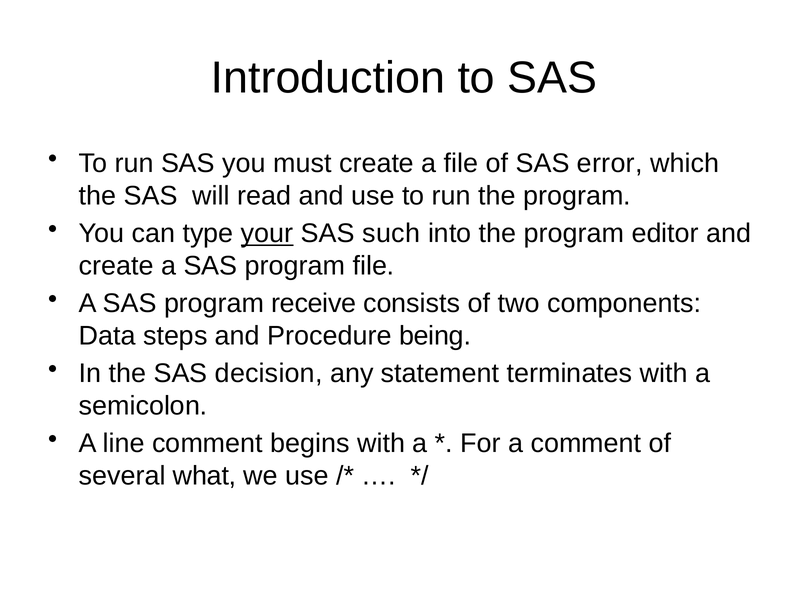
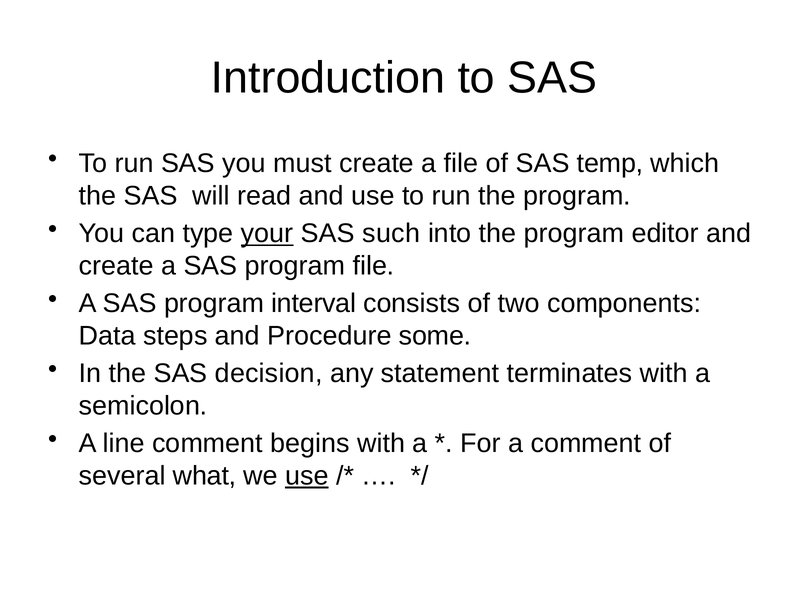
error: error -> temp
receive: receive -> interval
being: being -> some
use at (307, 476) underline: none -> present
